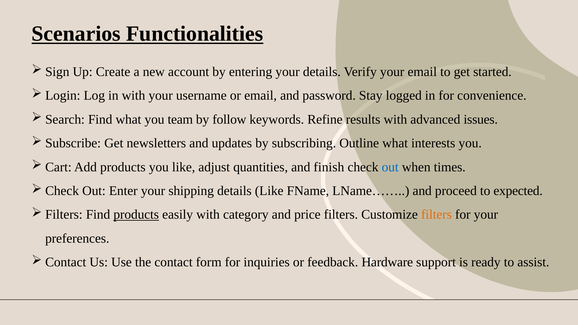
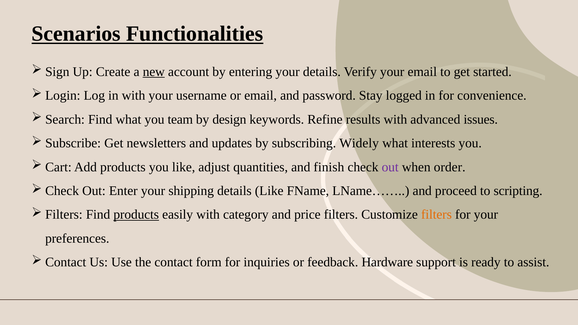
new underline: none -> present
follow: follow -> design
Outline: Outline -> Widely
out at (390, 167) colour: blue -> purple
times: times -> order
expected: expected -> scripting
